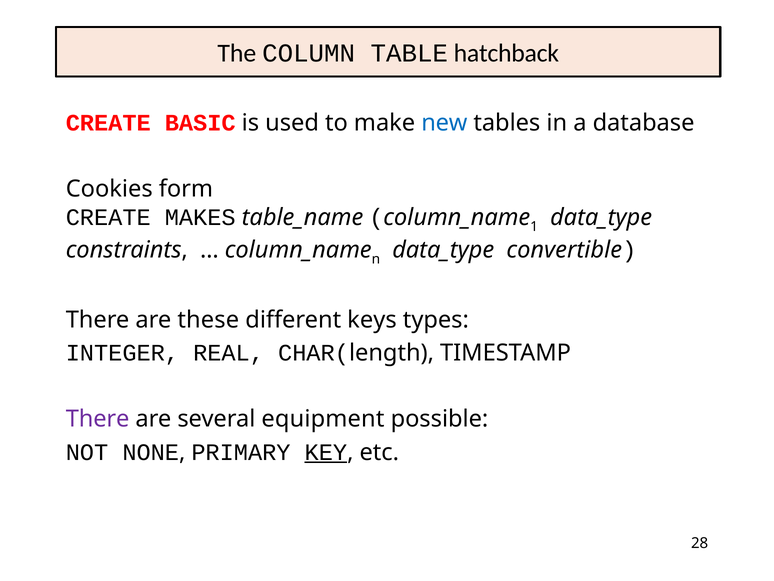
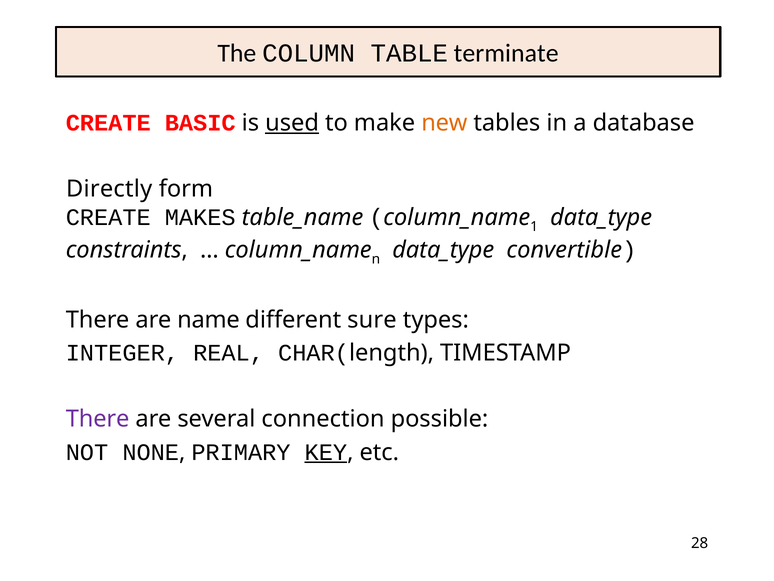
hatchback: hatchback -> terminate
used underline: none -> present
new colour: blue -> orange
Cookies: Cookies -> Directly
these: these -> name
keys: keys -> sure
equipment: equipment -> connection
